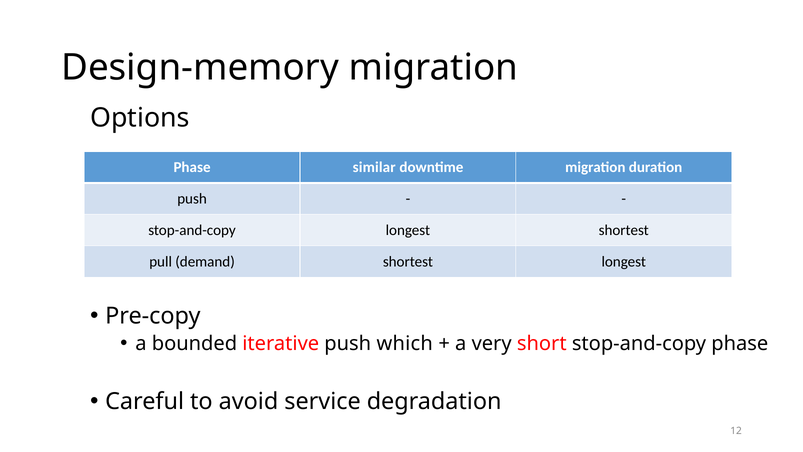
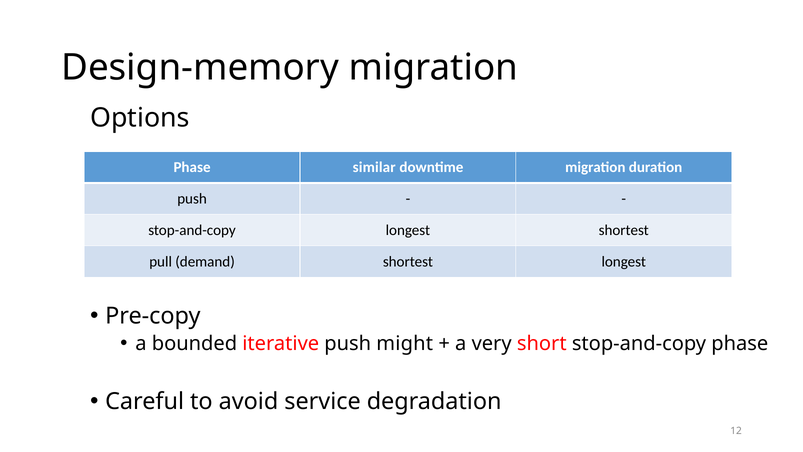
which: which -> might
